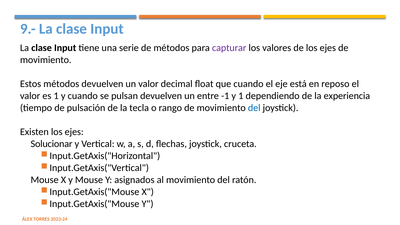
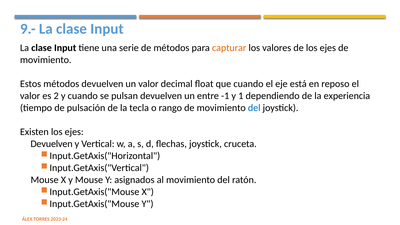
capturar colour: purple -> orange
es 1: 1 -> 2
Solucionar at (52, 144): Solucionar -> Devuelven
